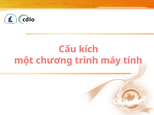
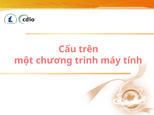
kích: kích -> trên
